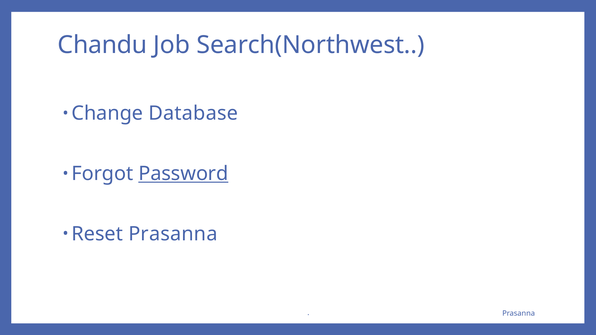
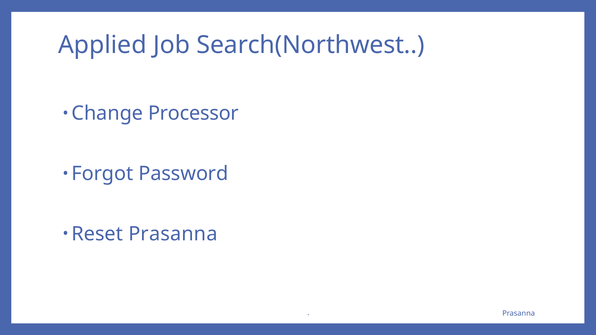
Chandu: Chandu -> Applied
Database: Database -> Processor
Password underline: present -> none
